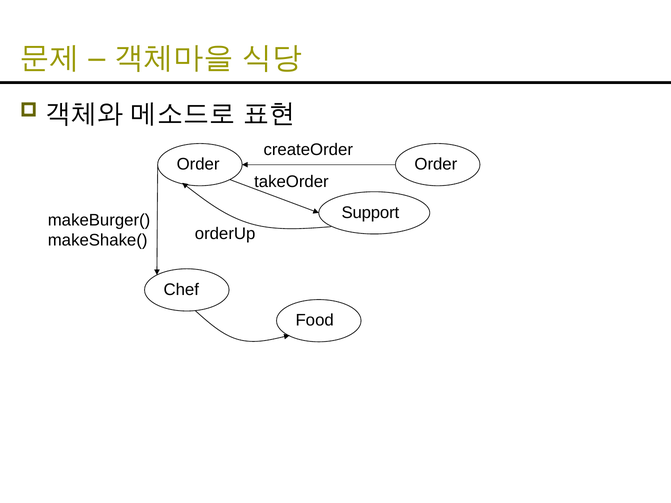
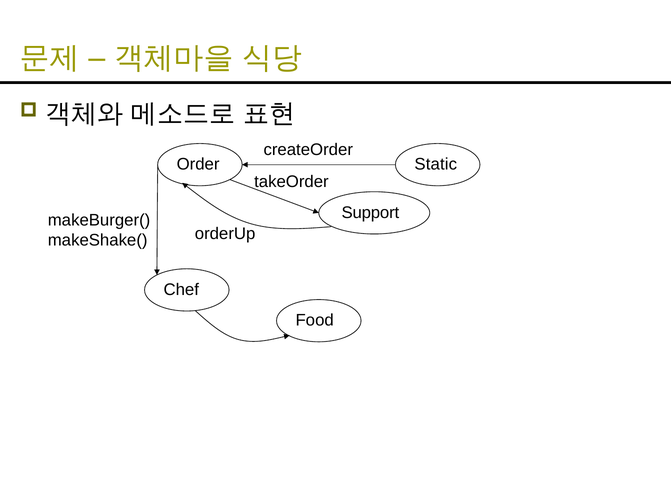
Order at (436, 164): Order -> Static
